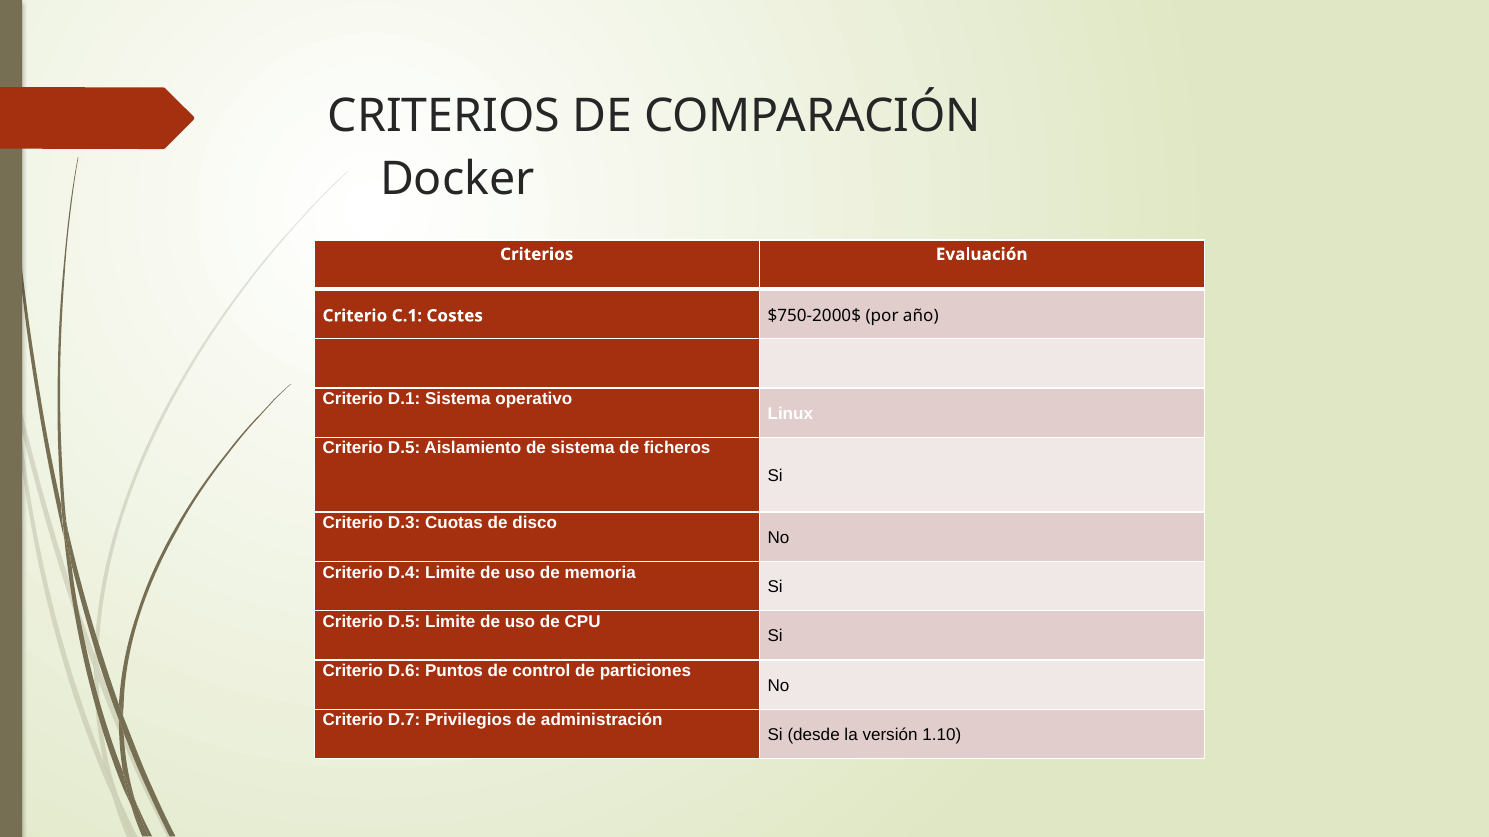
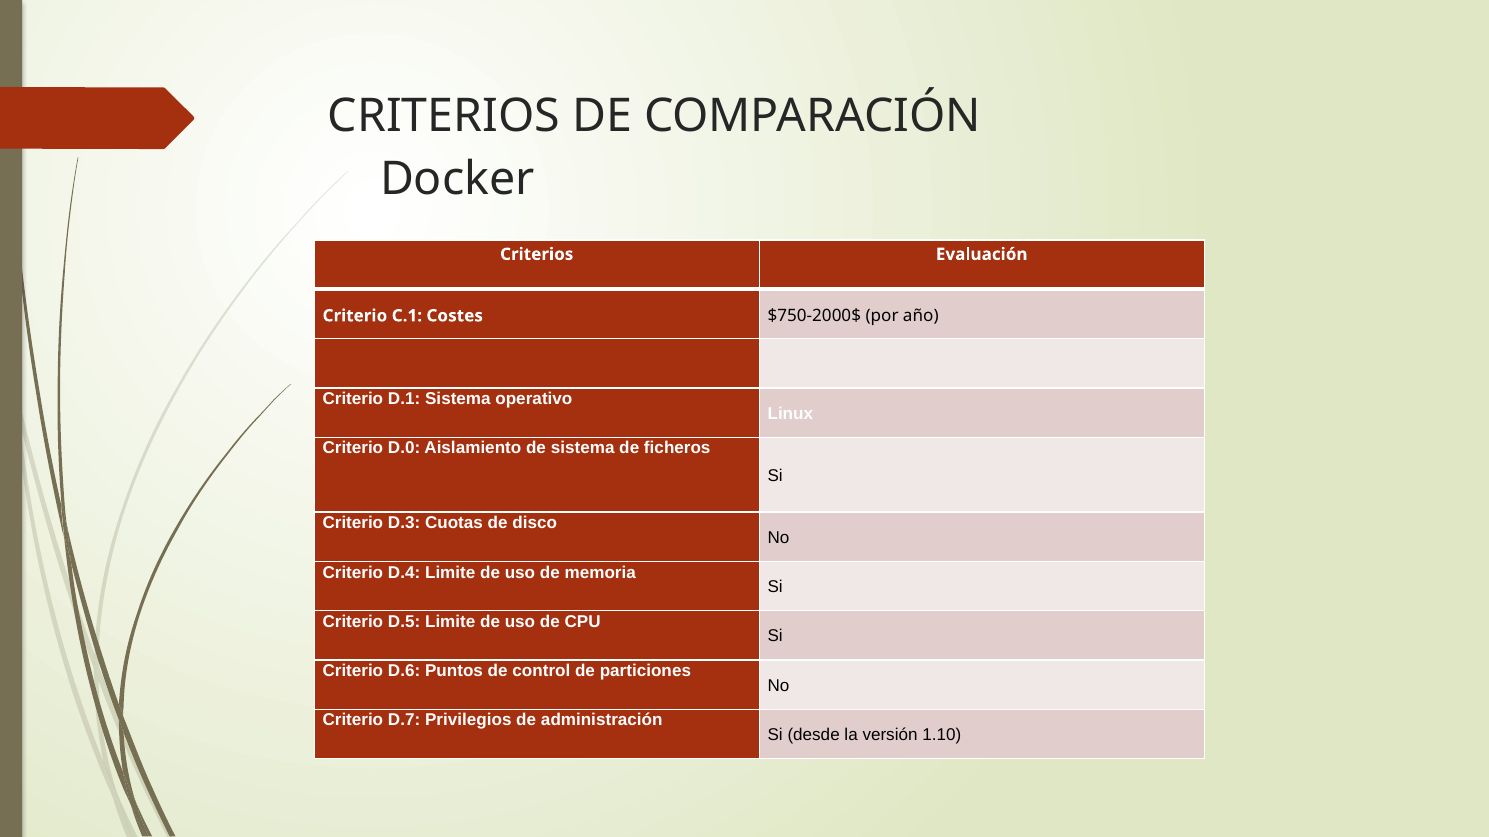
D.5 at (404, 449): D.5 -> D.0
